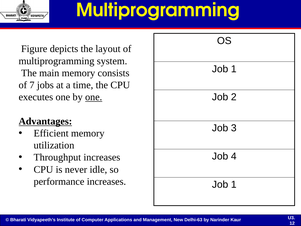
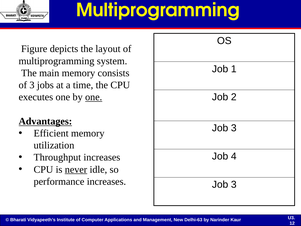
of 7: 7 -> 3
never underline: none -> present
1 at (234, 184): 1 -> 3
